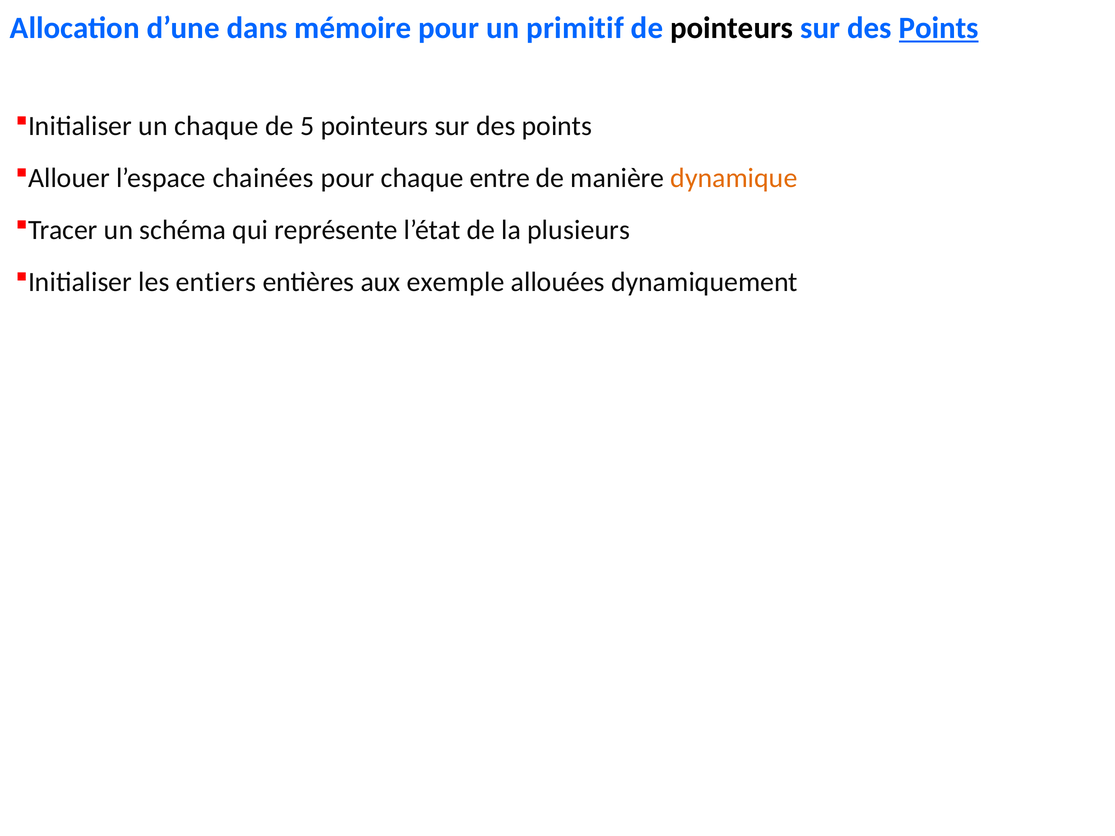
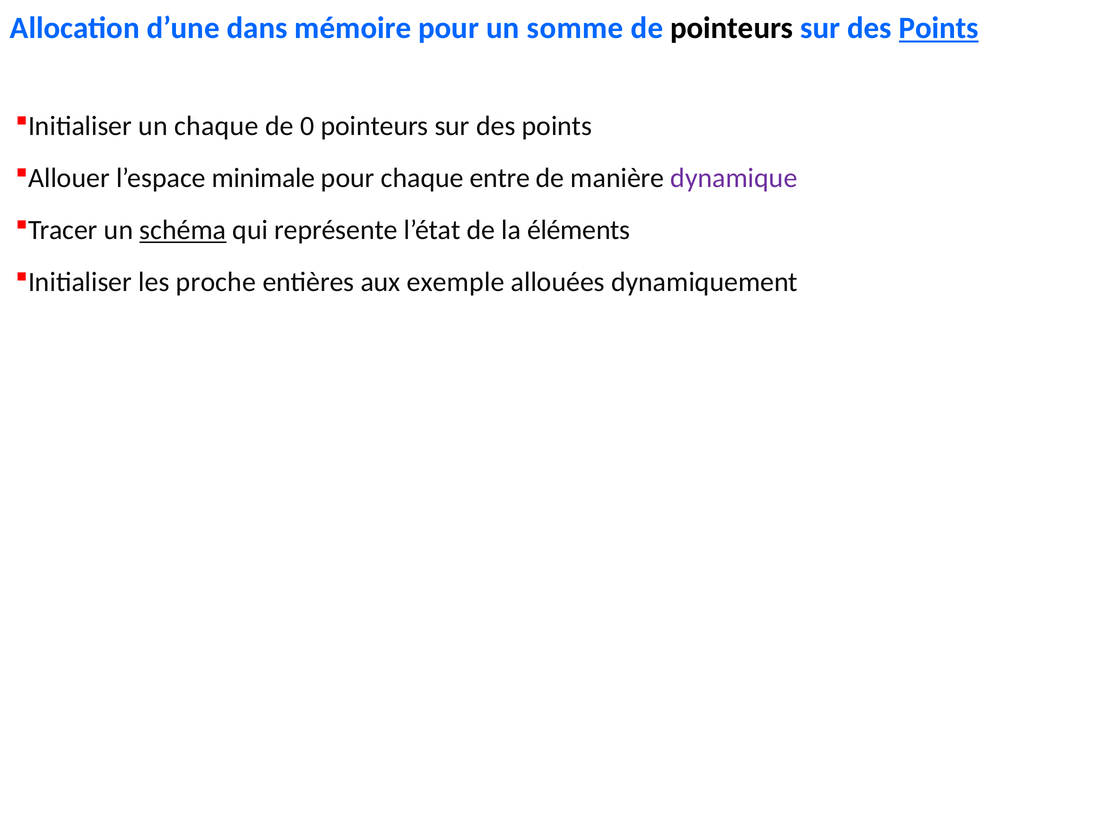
primitif: primitif -> somme
5: 5 -> 0
chainées: chainées -> minimale
dynamique colour: orange -> purple
schéma underline: none -> present
plusieurs: plusieurs -> éléments
entiers: entiers -> proche
